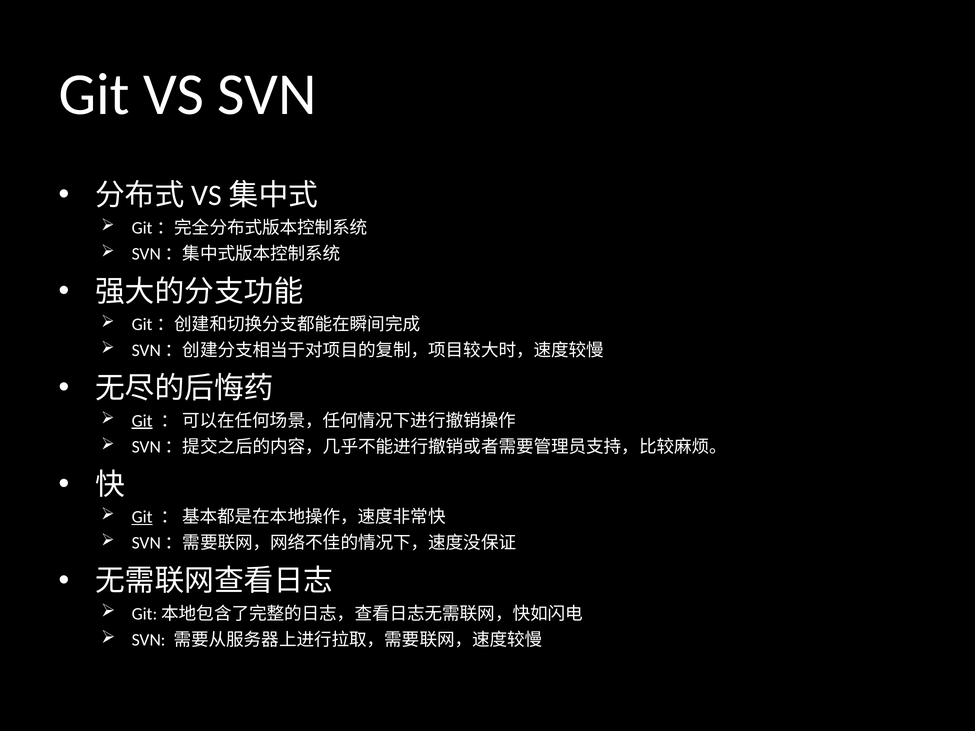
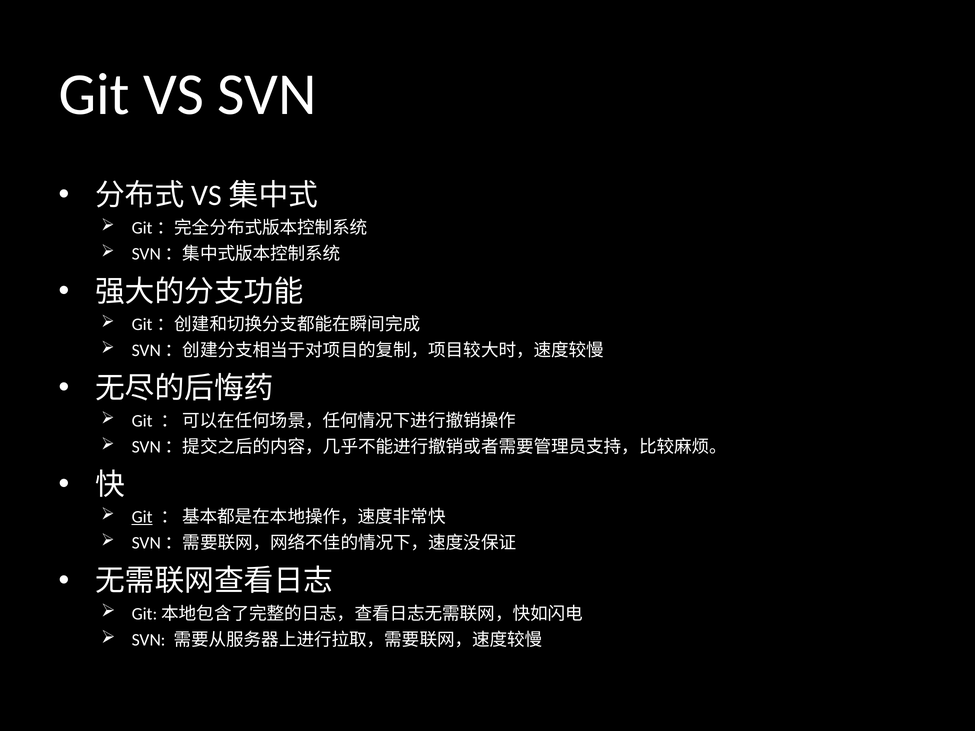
Git at (142, 421) underline: present -> none
